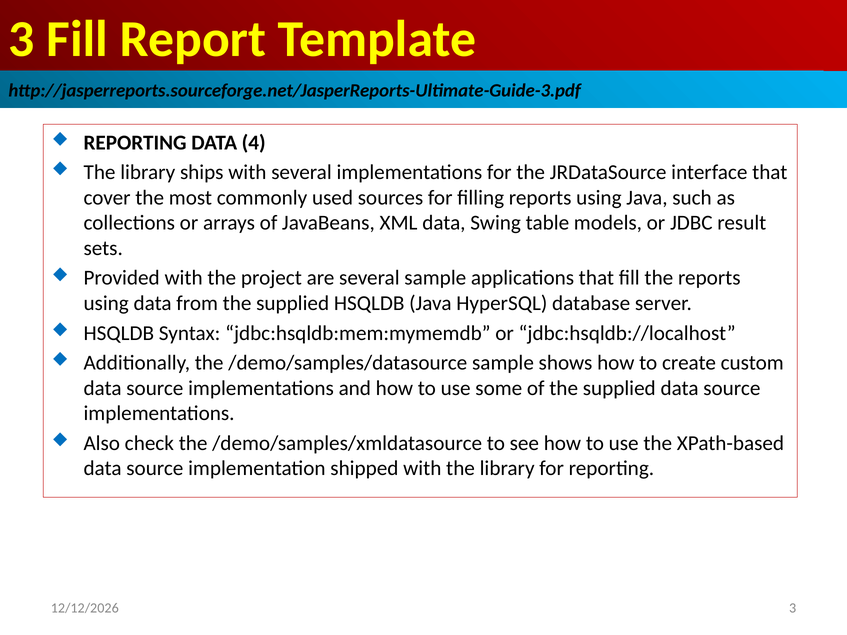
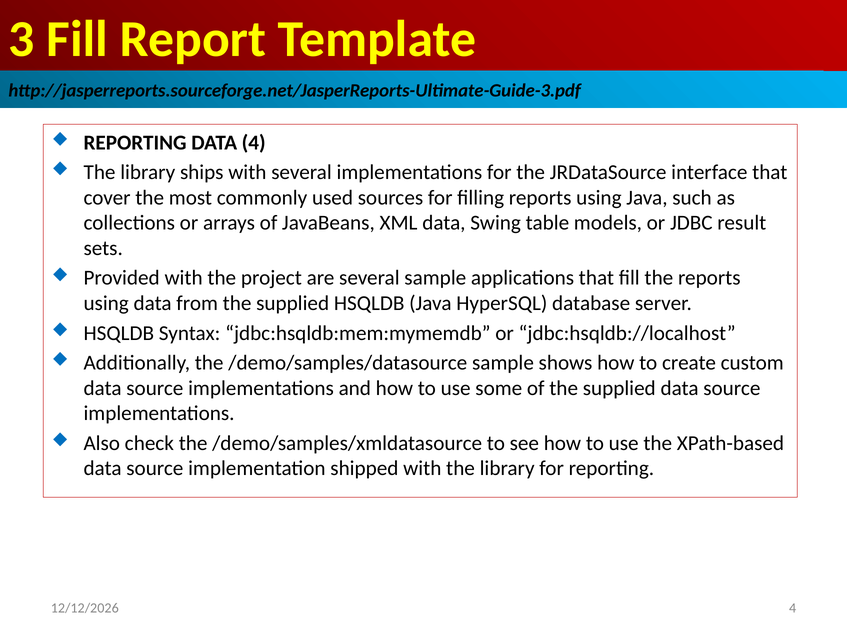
3 at (793, 608): 3 -> 4
